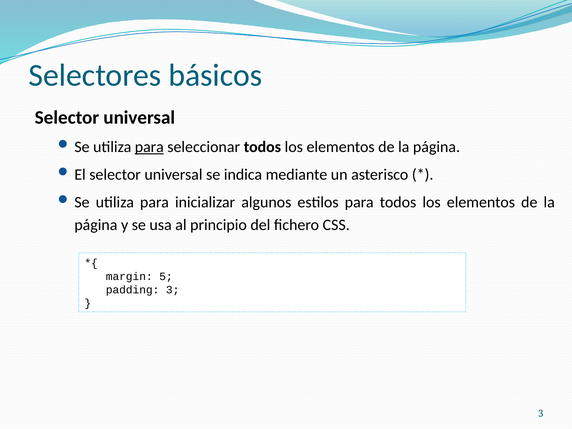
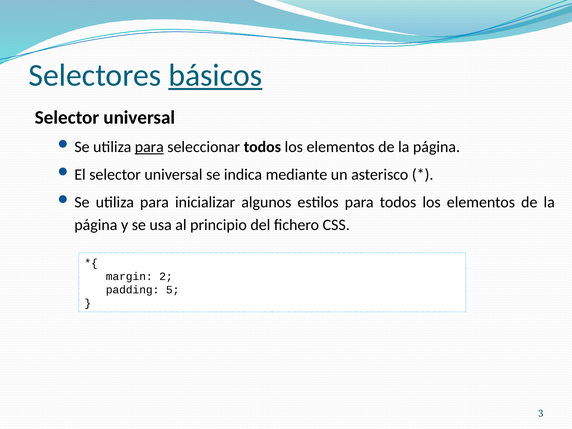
básicos underline: none -> present
5: 5 -> 2
padding 3: 3 -> 5
